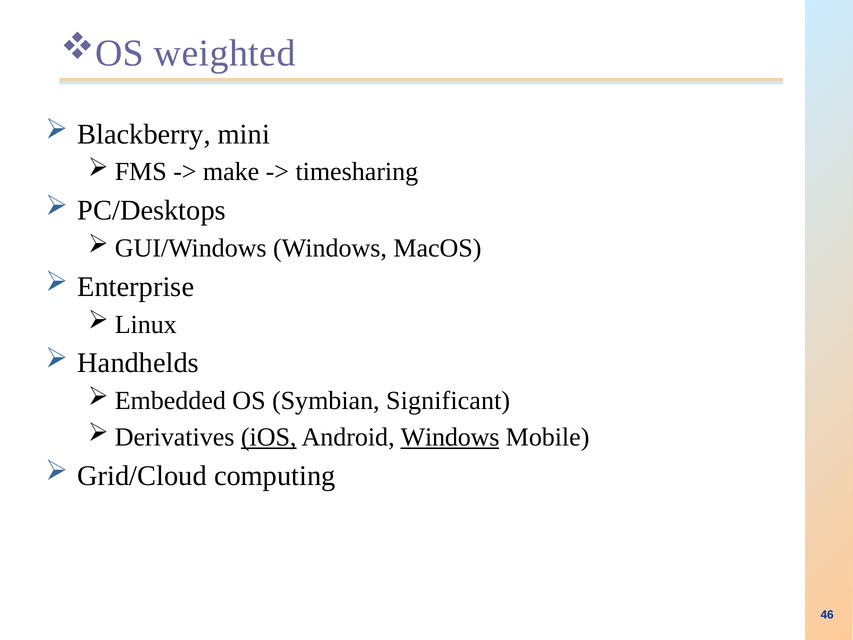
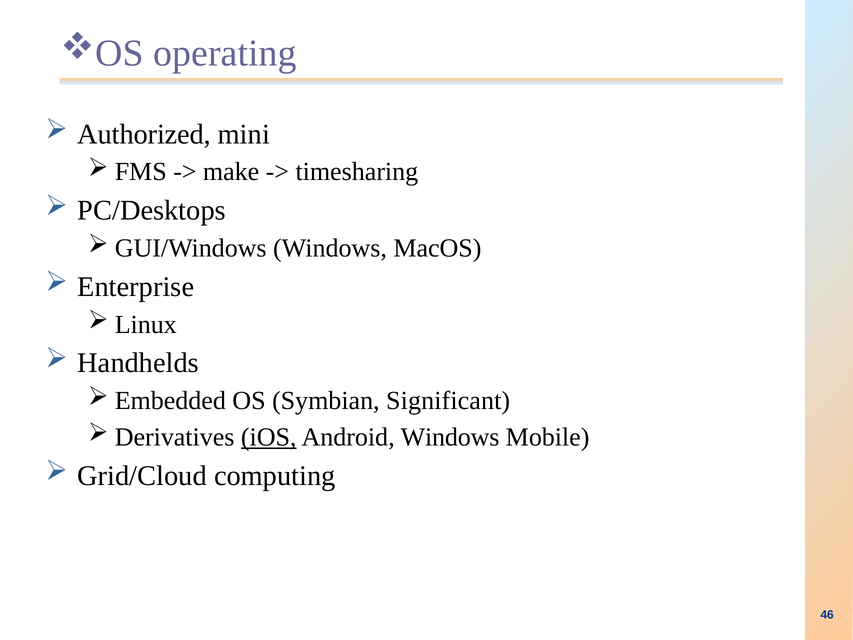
weighted: weighted -> operating
Blackberry: Blackberry -> Authorized
Windows at (450, 437) underline: present -> none
